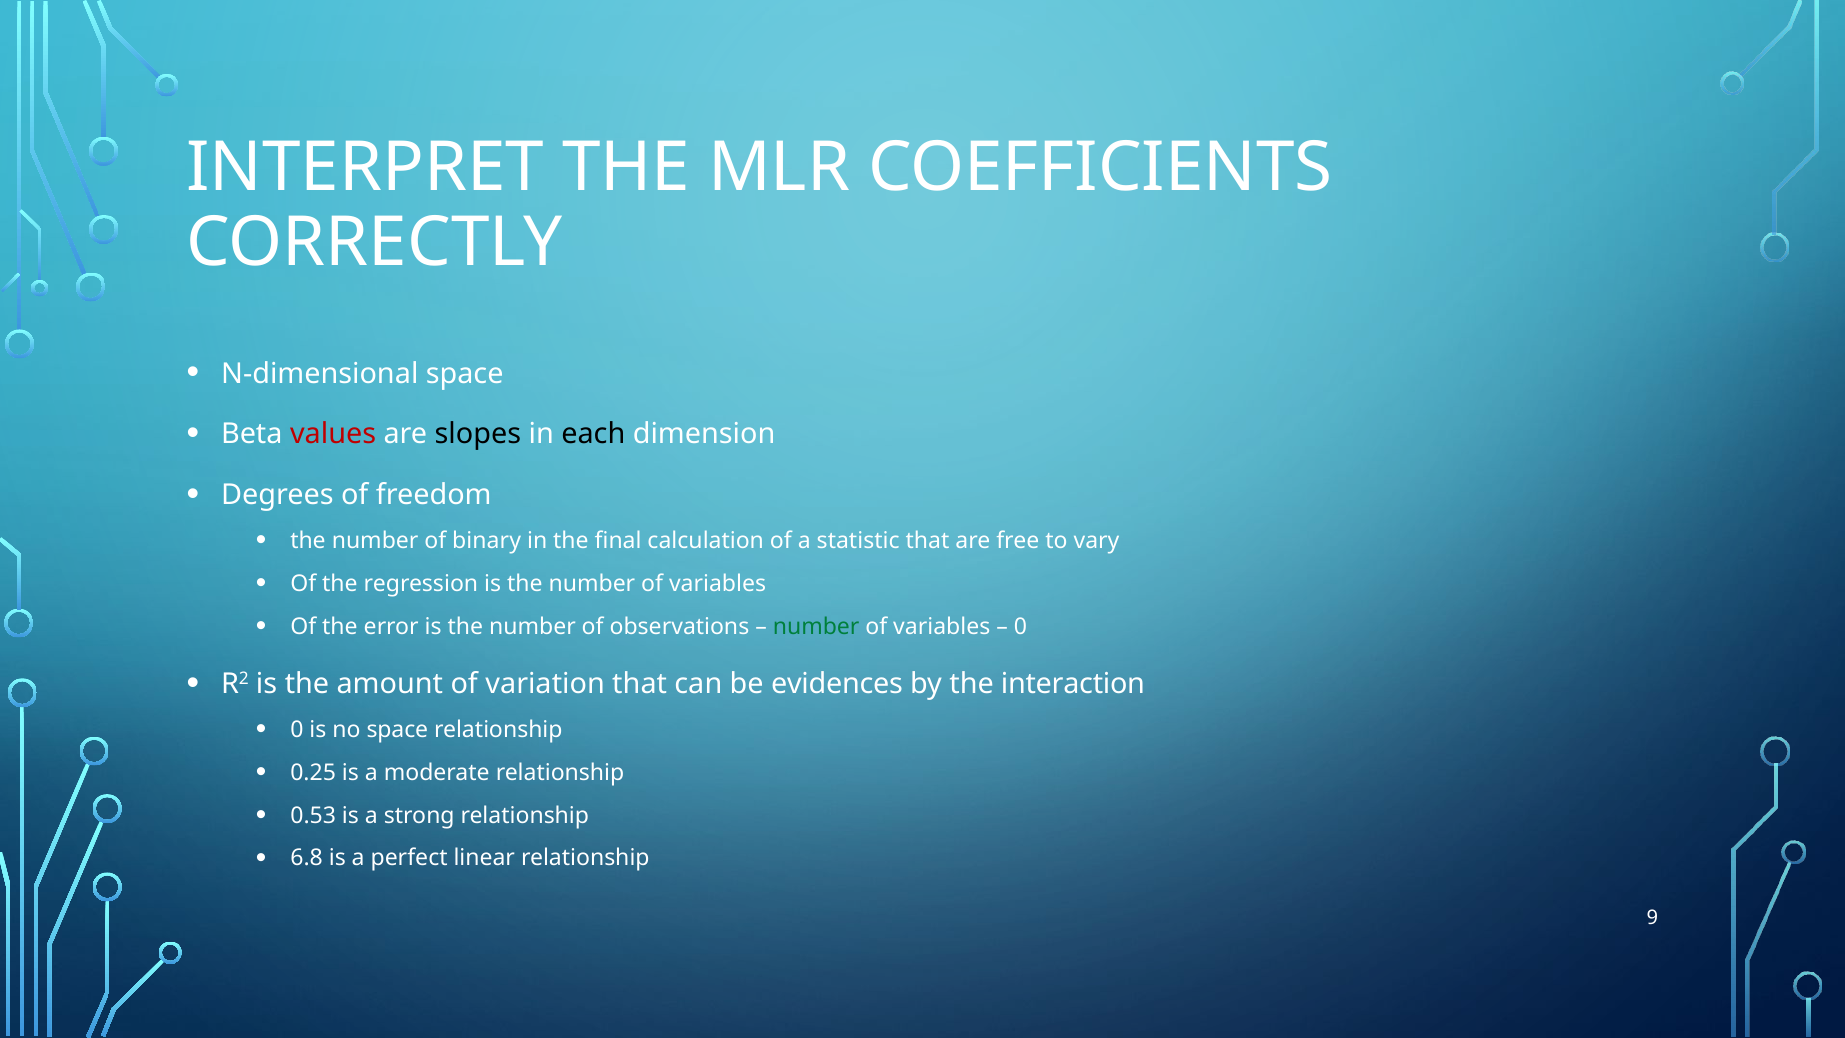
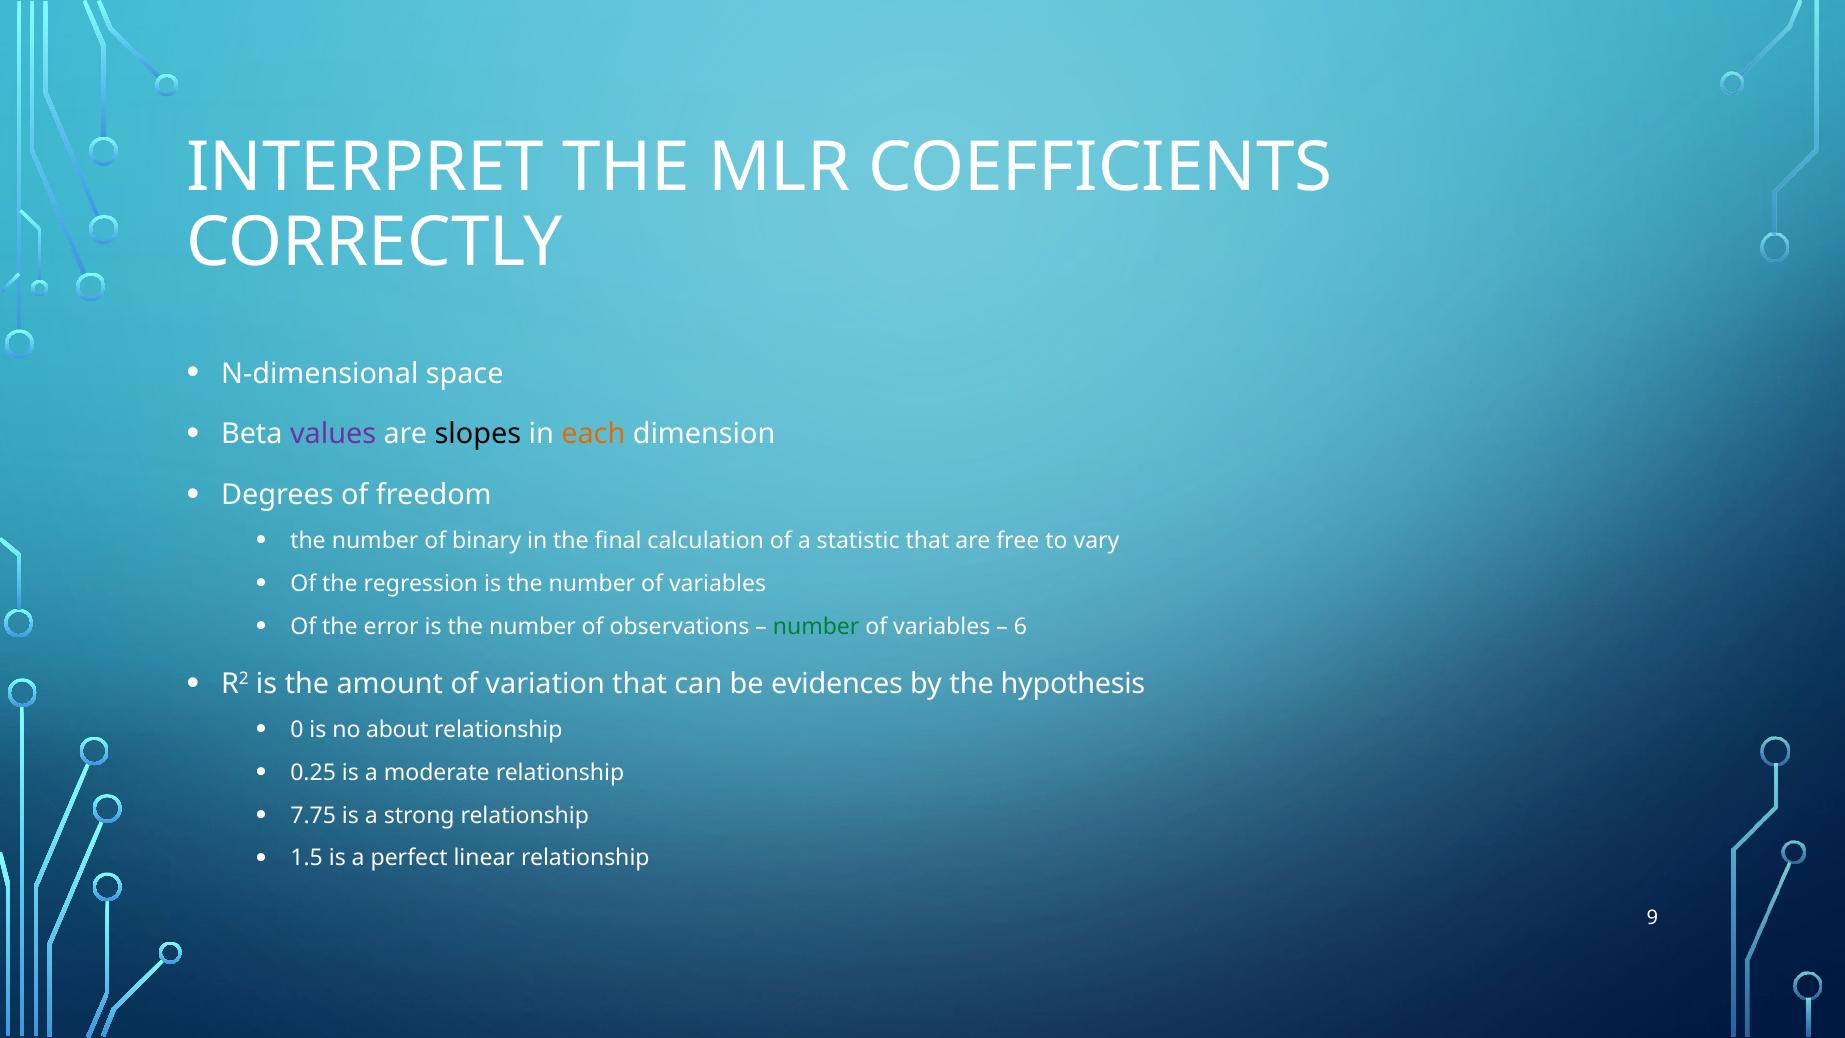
values colour: red -> purple
each colour: black -> orange
0 at (1020, 626): 0 -> 6
interaction: interaction -> hypothesis
no space: space -> about
0.53: 0.53 -> 7.75
6.8: 6.8 -> 1.5
